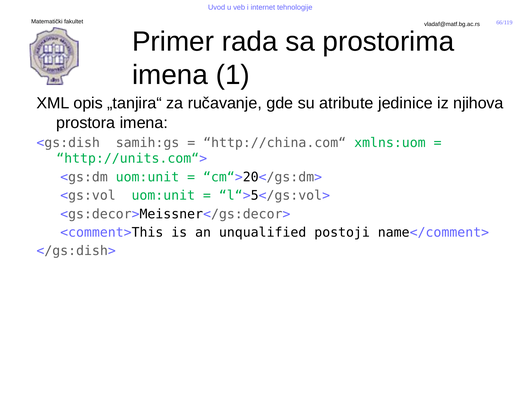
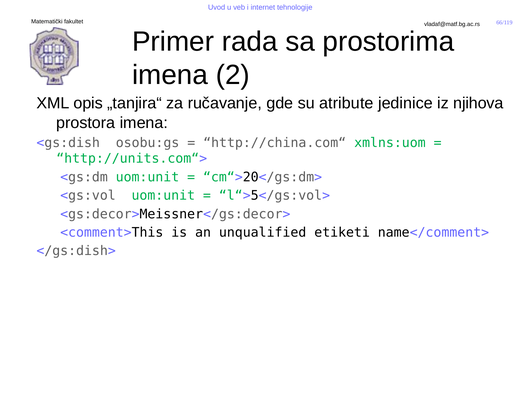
1: 1 -> 2
samih:gs: samih:gs -> osobu:gs
postoji: postoji -> etiketi
